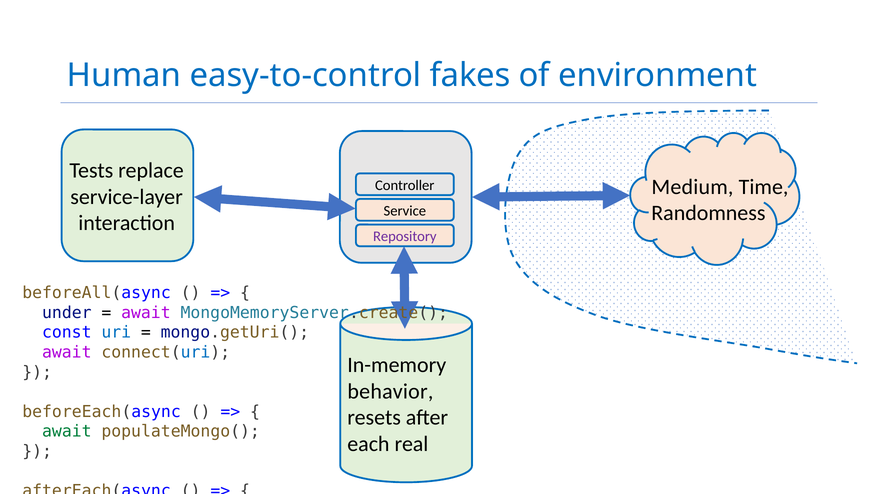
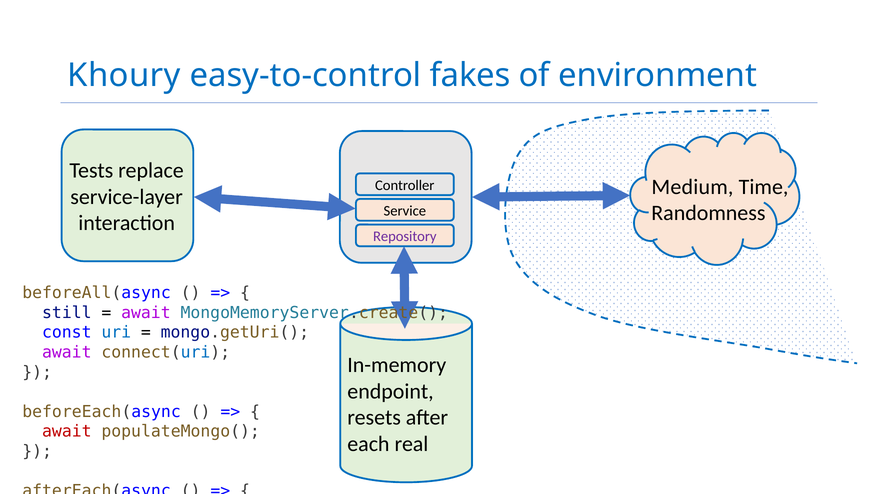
Human: Human -> Khoury
under: under -> still
behavior: behavior -> endpoint
await at (67, 431) colour: green -> red
